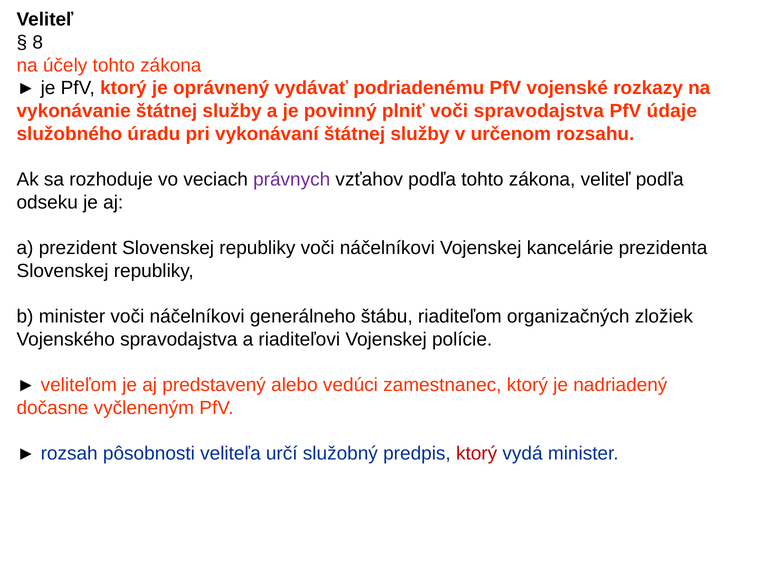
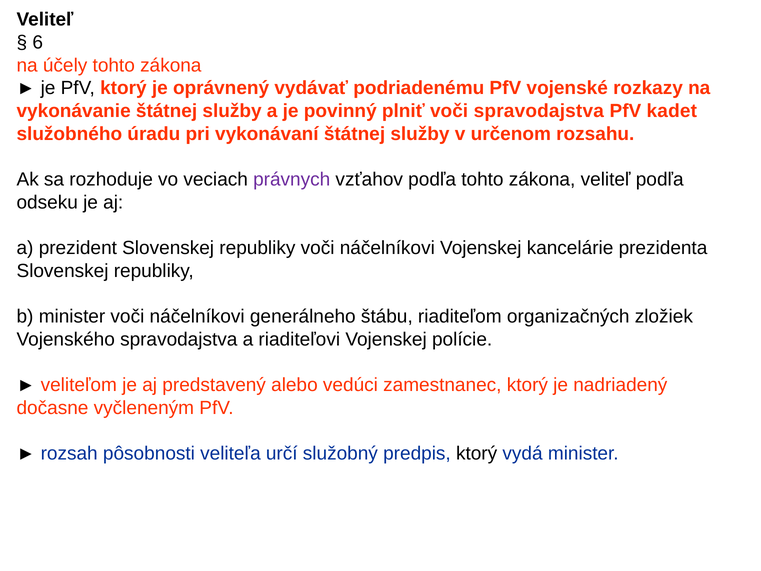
8: 8 -> 6
údaje: údaje -> kadet
ktorý at (477, 453) colour: red -> black
